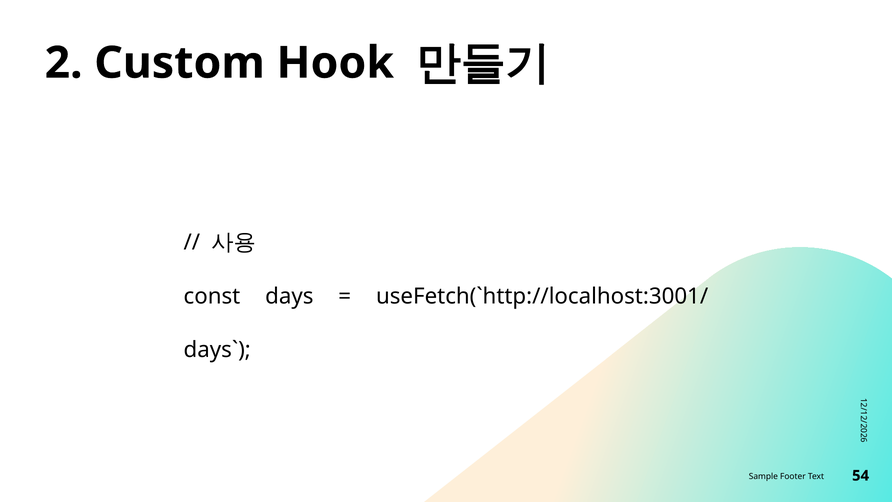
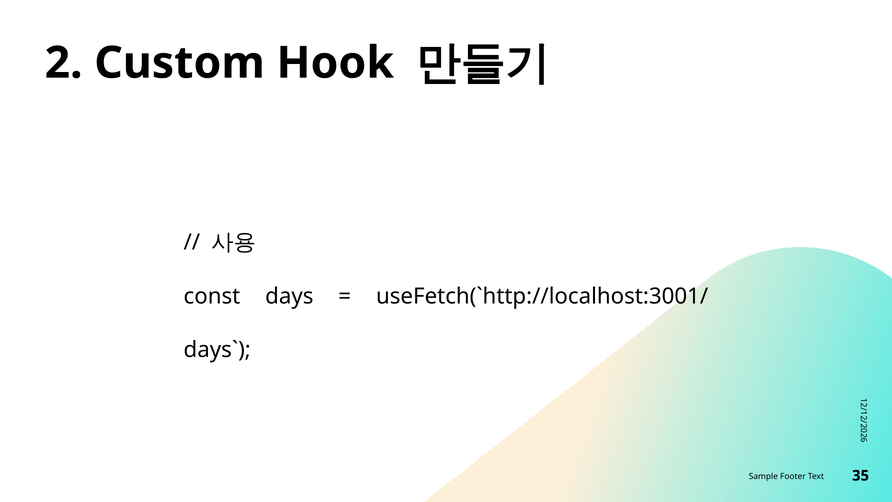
54: 54 -> 35
